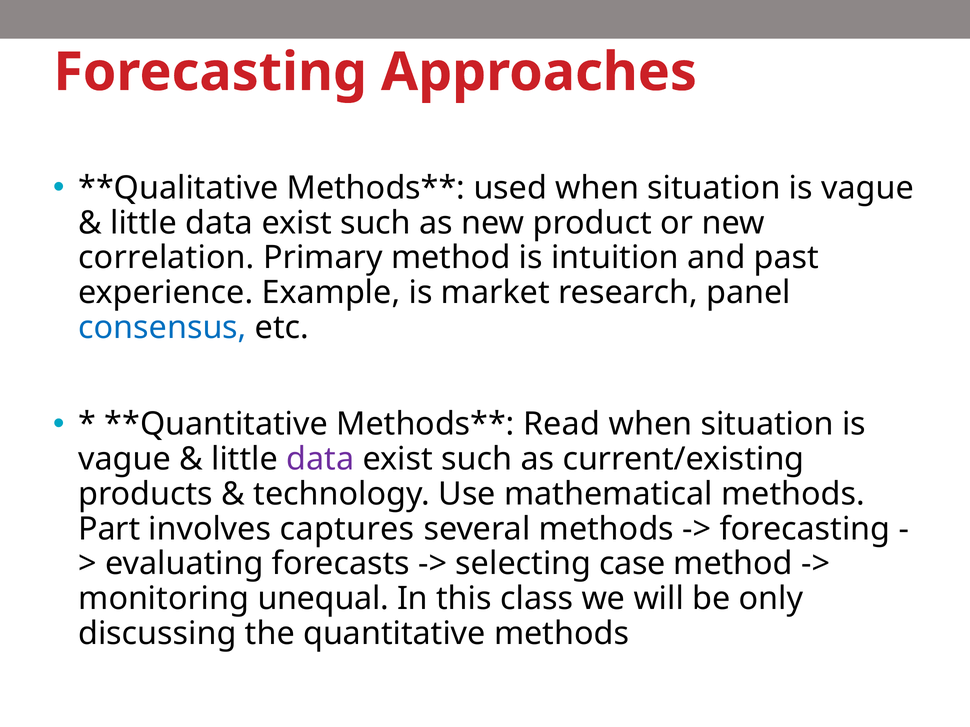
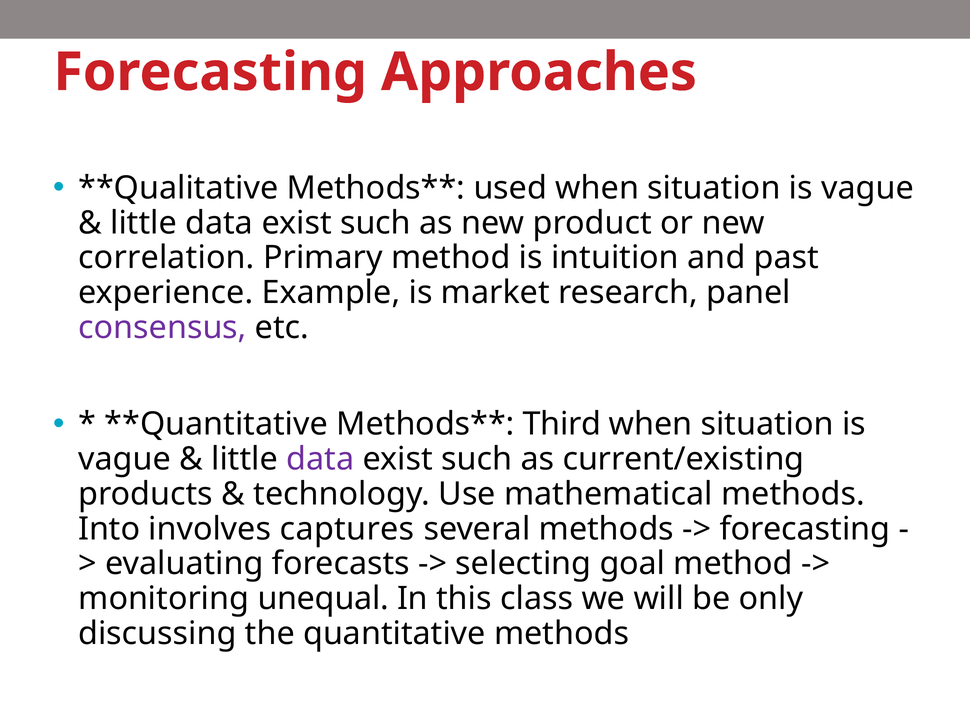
consensus colour: blue -> purple
Read: Read -> Third
Part: Part -> Into
case: case -> goal
